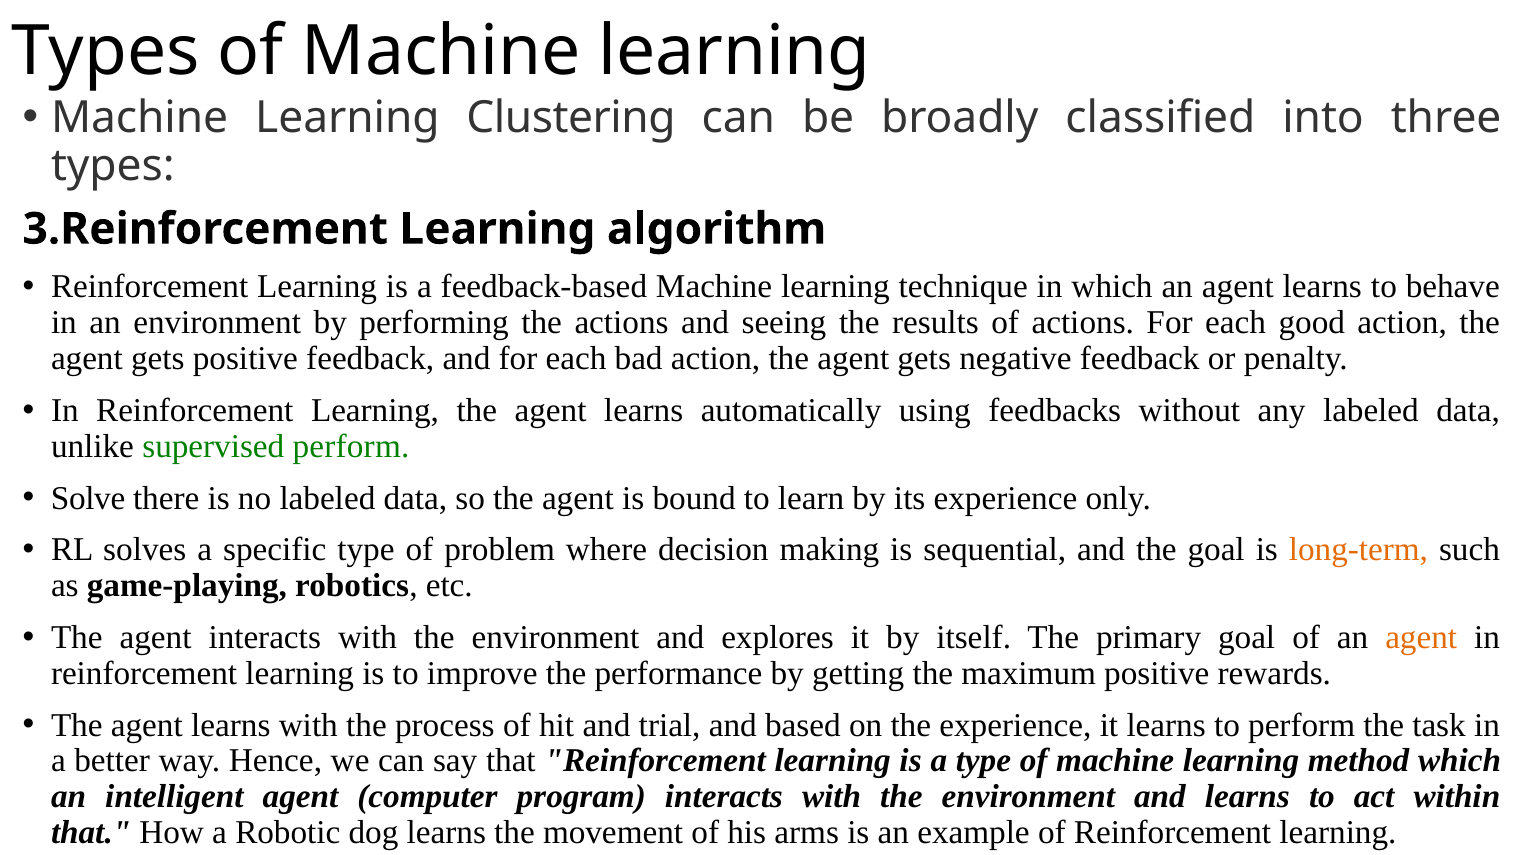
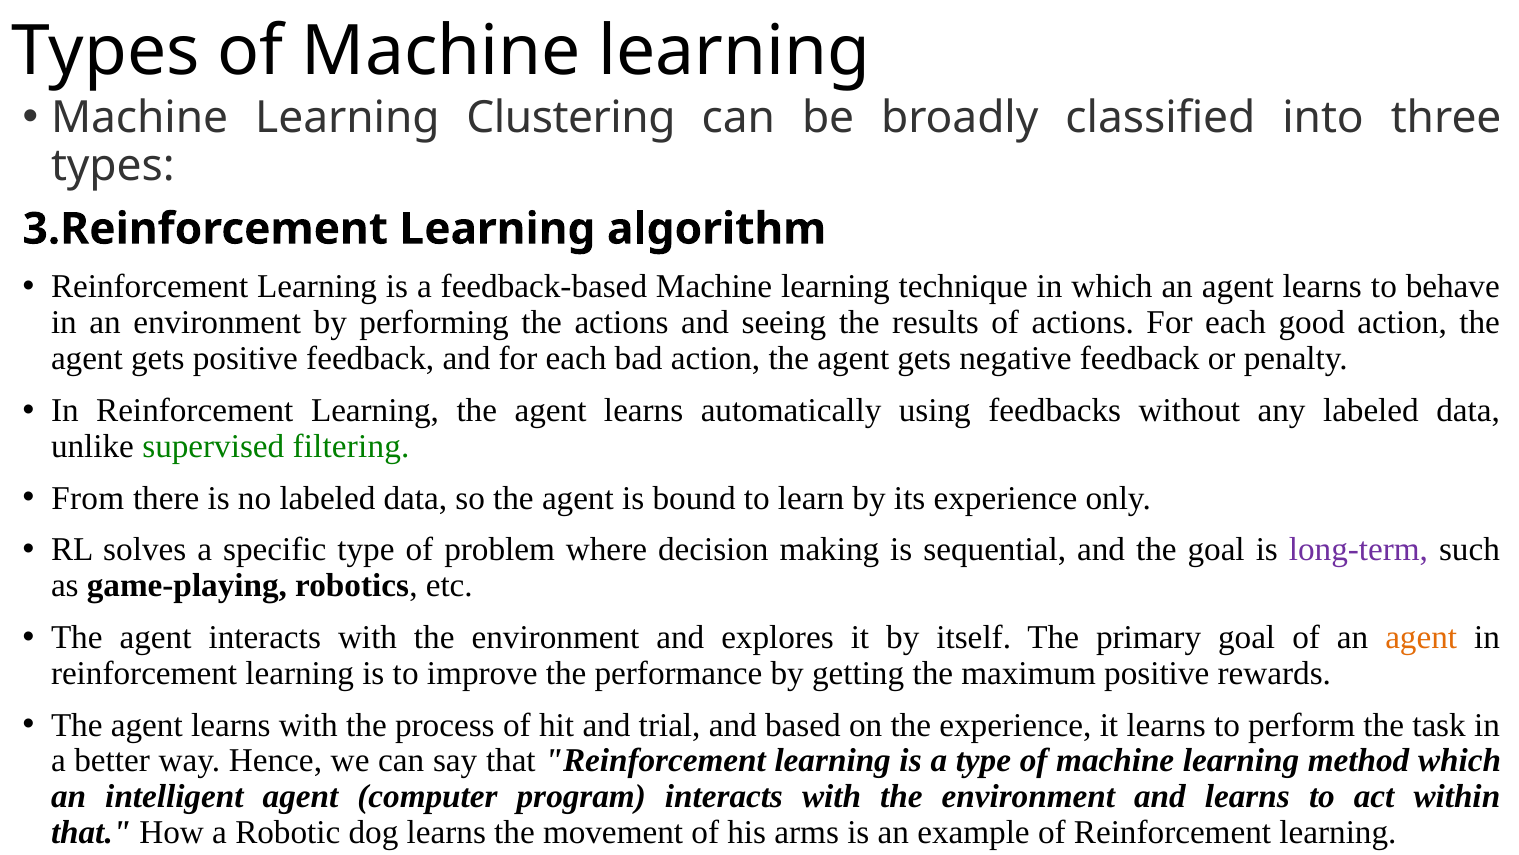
supervised perform: perform -> filtering
Solve: Solve -> From
long-term colour: orange -> purple
